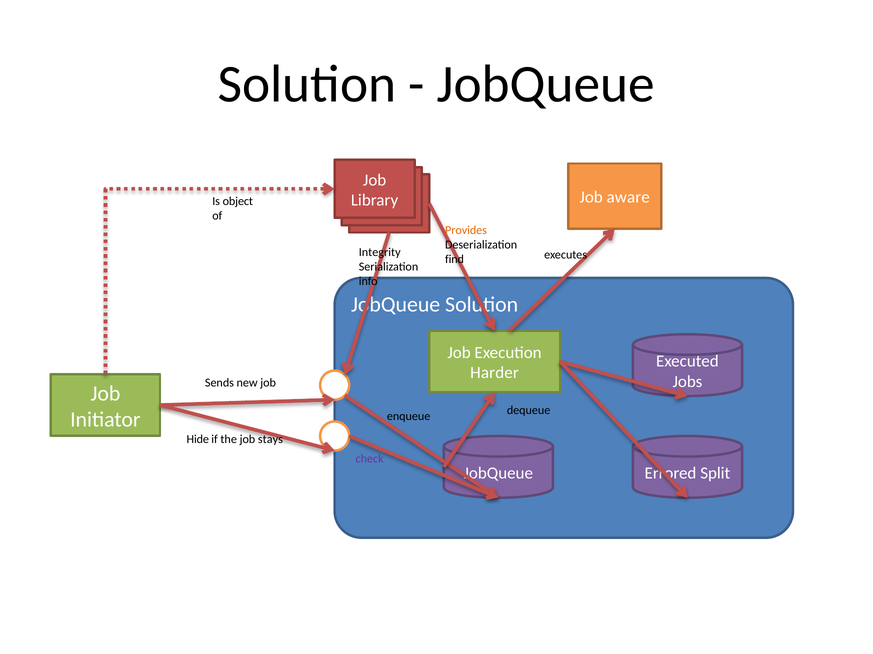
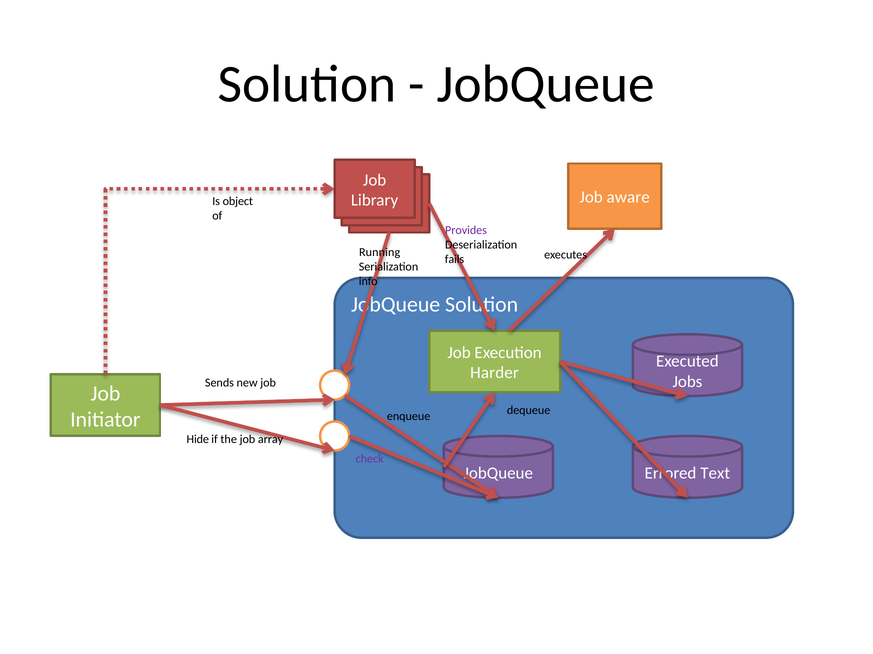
Provides colour: orange -> purple
Integrity: Integrity -> Running
find: find -> fails
stays: stays -> array
Split: Split -> Text
